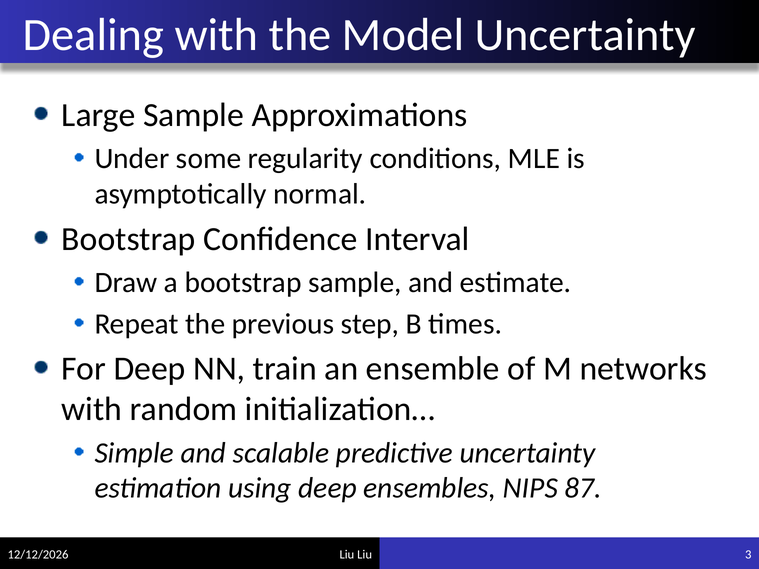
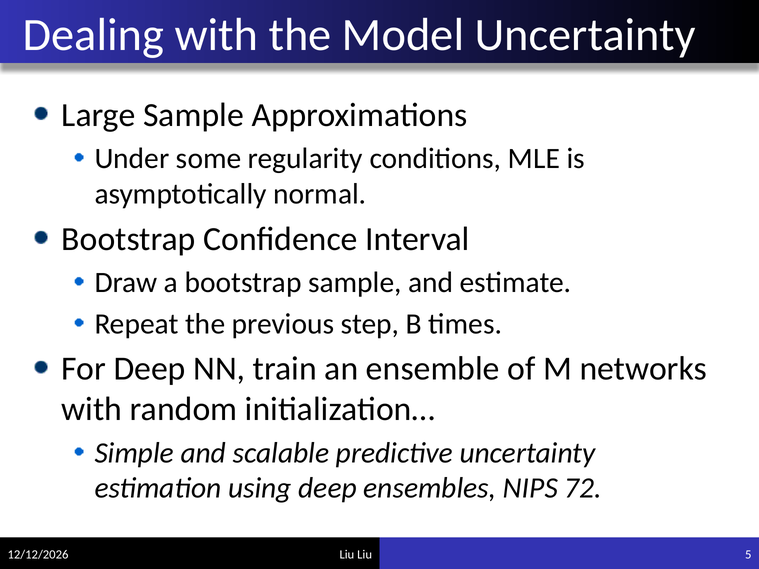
87: 87 -> 72
3: 3 -> 5
